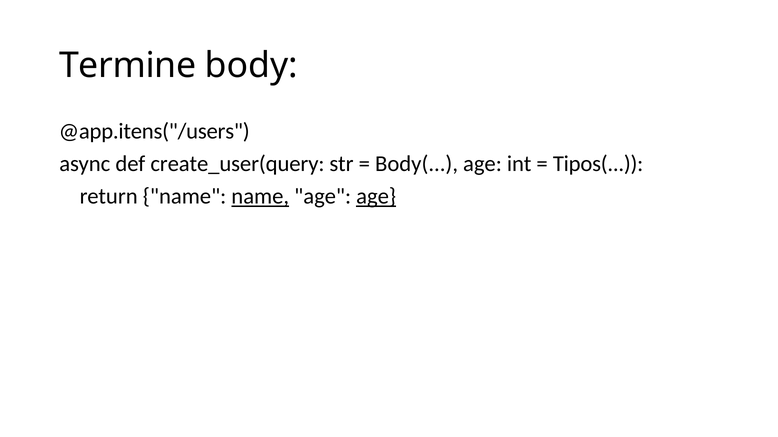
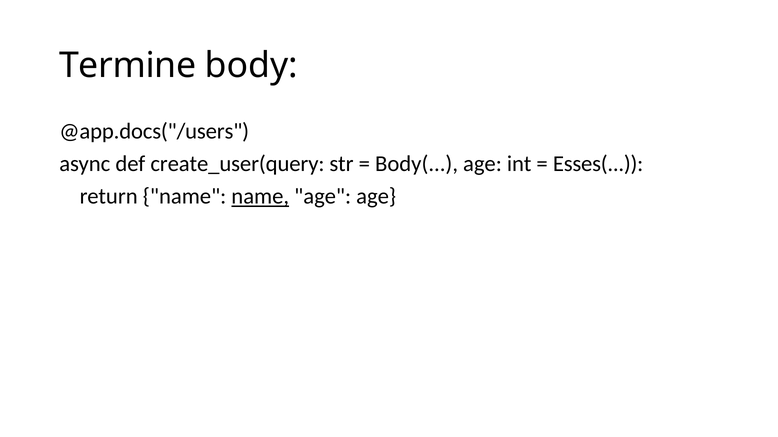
@app.itens("/users: @app.itens("/users -> @app.docs("/users
Tipos(: Tipos( -> Esses(
age at (376, 197) underline: present -> none
